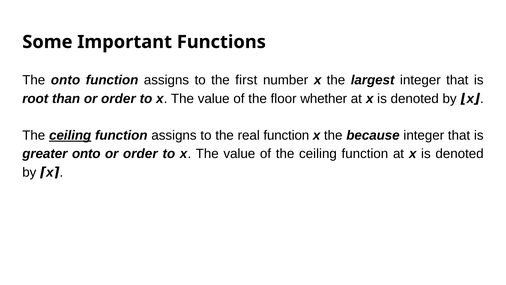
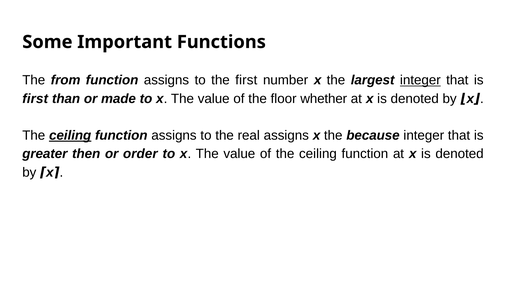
The onto: onto -> from
integer at (420, 80) underline: none -> present
root at (35, 99): root -> first
than or order: order -> made
real function: function -> assigns
greater onto: onto -> then
